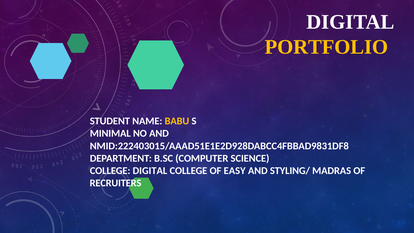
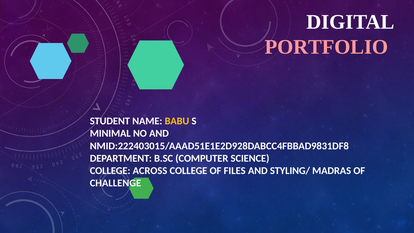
PORTFOLIO colour: yellow -> pink
COLLEGE DIGITAL: DIGITAL -> ACROSS
EASY: EASY -> FILES
RECRUITERS: RECRUITERS -> CHALLENGE
